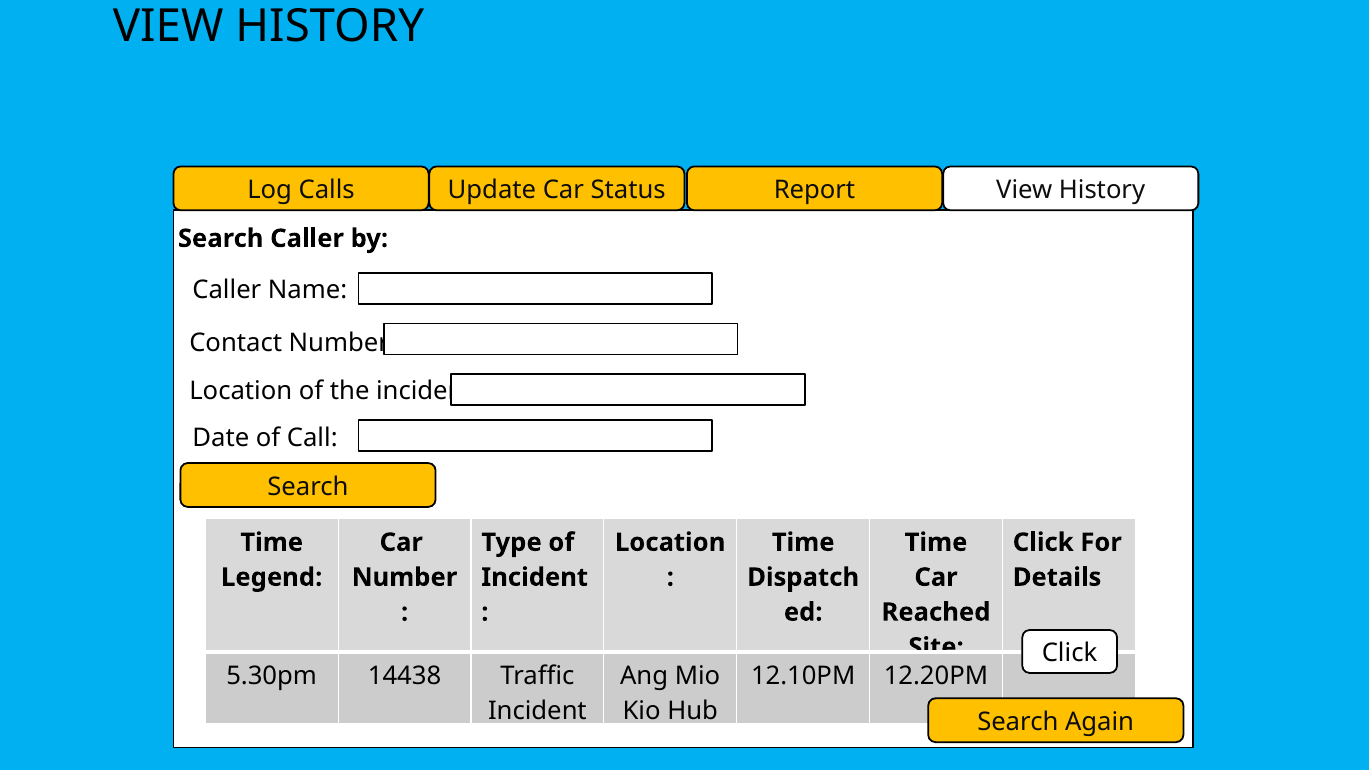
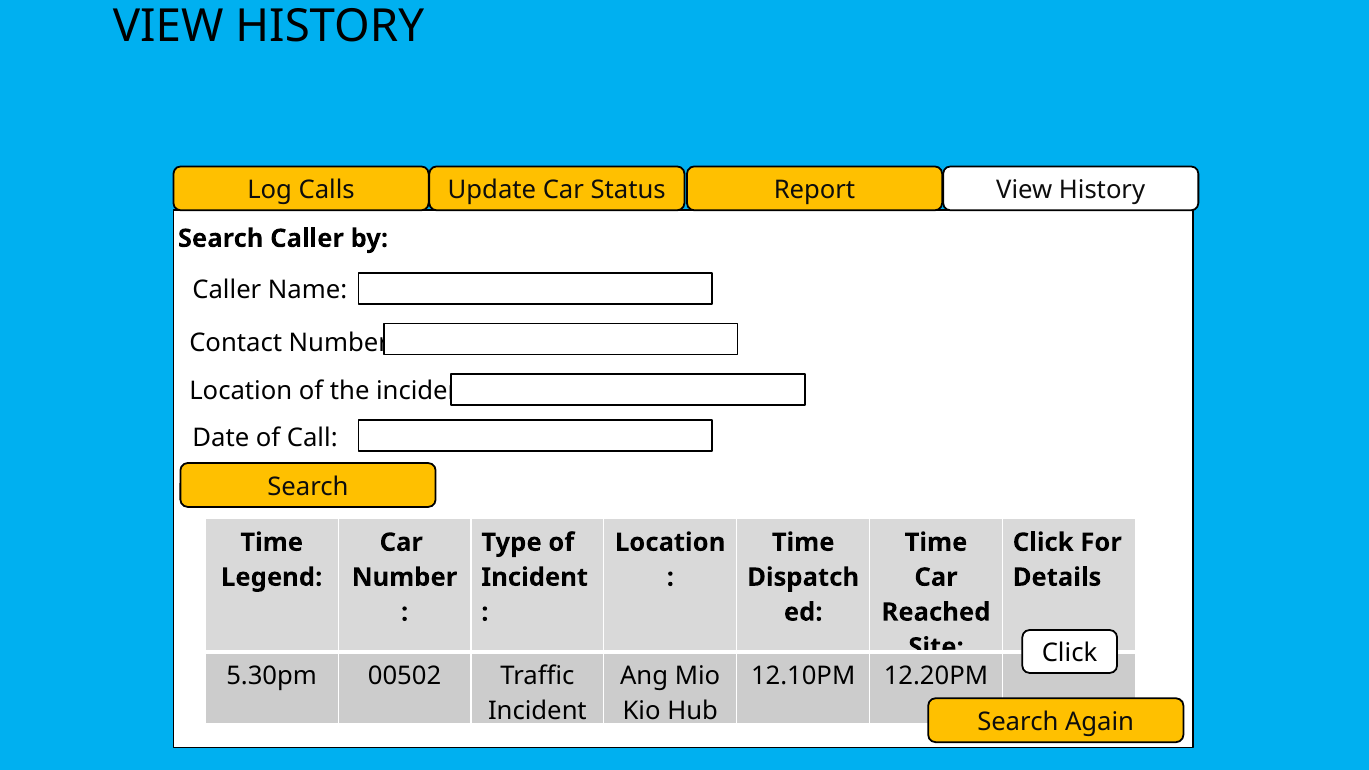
14438: 14438 -> 00502
